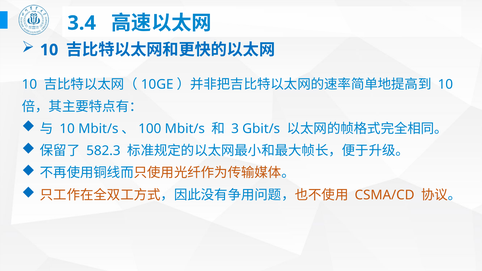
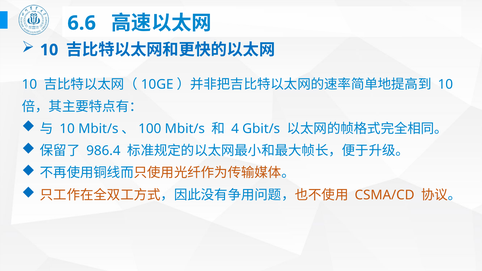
3.4: 3.4 -> 6.6
3: 3 -> 4
582.3: 582.3 -> 986.4
